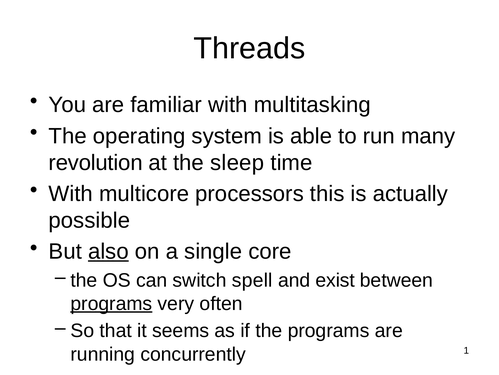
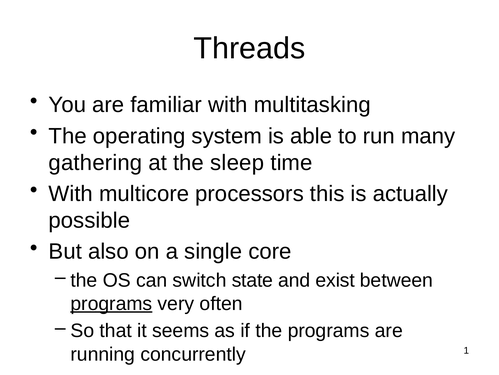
revolution: revolution -> gathering
also underline: present -> none
spell: spell -> state
